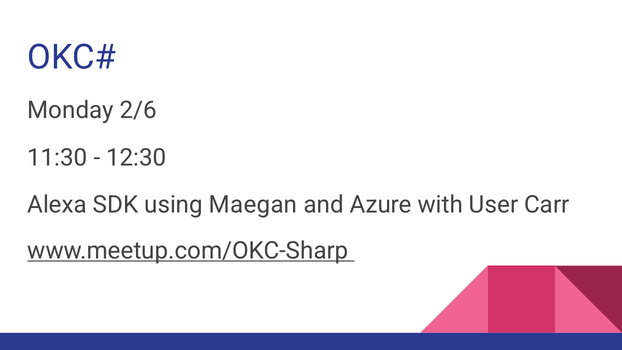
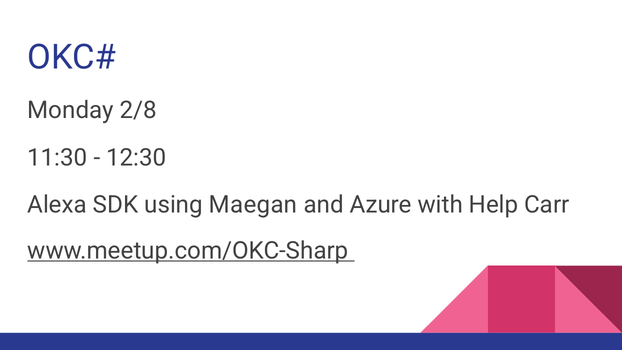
2/6: 2/6 -> 2/8
User: User -> Help
